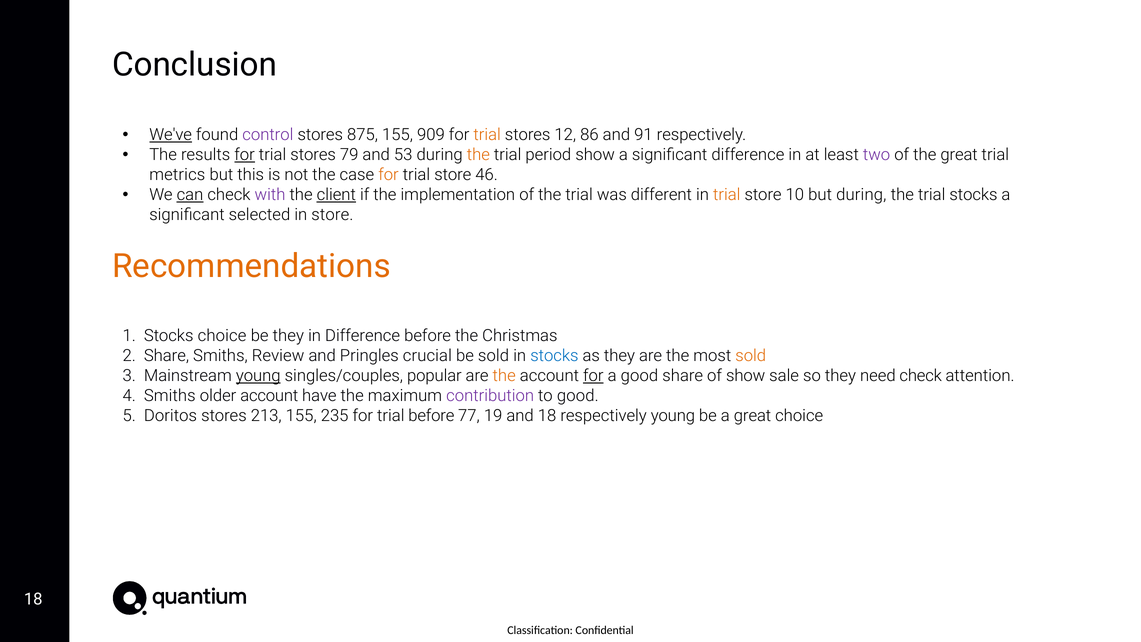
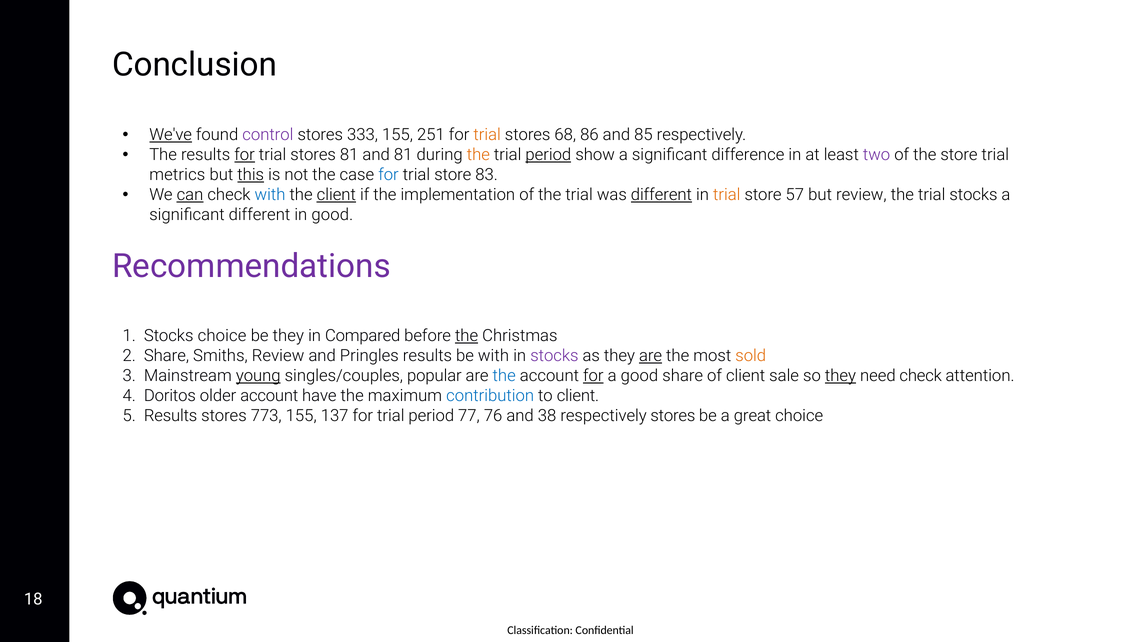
875: 875 -> 333
909: 909 -> 251
12: 12 -> 68
91: 91 -> 85
stores 79: 79 -> 81
and 53: 53 -> 81
period at (548, 155) underline: none -> present
the great: great -> store
this underline: none -> present
for at (388, 175) colour: orange -> blue
46: 46 -> 83
with at (270, 195) colour: purple -> blue
different at (661, 195) underline: none -> present
10: 10 -> 57
but during: during -> review
significant selected: selected -> different
in store: store -> good
Recommendations colour: orange -> purple
in Difference: Difference -> Compared
the at (467, 336) underline: none -> present
Pringles crucial: crucial -> results
be sold: sold -> with
stocks at (554, 356) colour: blue -> purple
are at (651, 356) underline: none -> present
the at (504, 376) colour: orange -> blue
of show: show -> client
they at (840, 376) underline: none -> present
Smiths at (170, 396): Smiths -> Doritos
contribution colour: purple -> blue
to good: good -> client
Doritos at (170, 416): Doritos -> Results
213: 213 -> 773
235: 235 -> 137
for trial before: before -> period
19: 19 -> 76
and 18: 18 -> 38
respectively young: young -> stores
